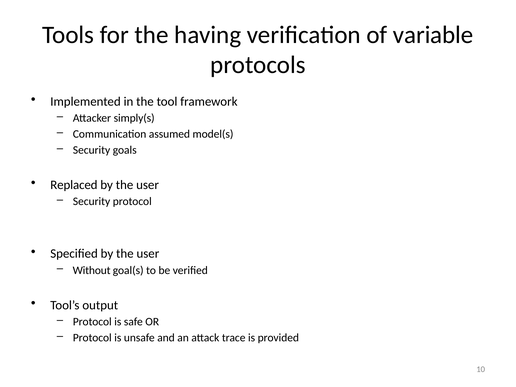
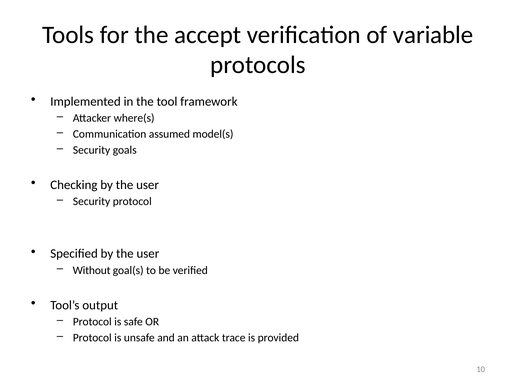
having: having -> accept
simply(s: simply(s -> where(s
Replaced: Replaced -> Checking
